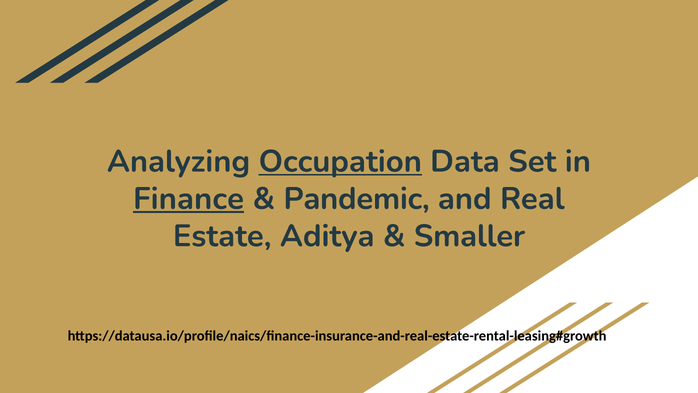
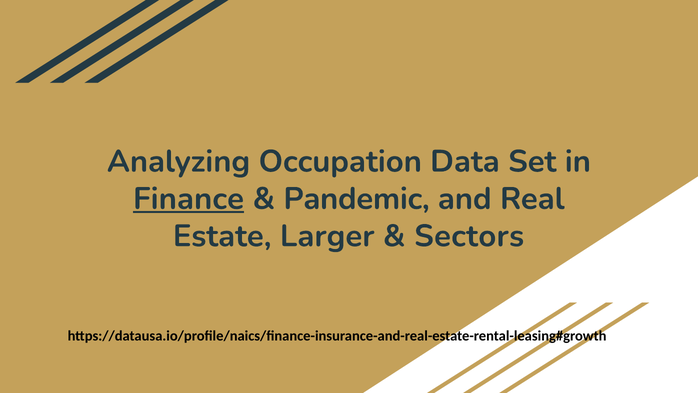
Occupation underline: present -> none
Aditya: Aditya -> Larger
Smaller: Smaller -> Sectors
